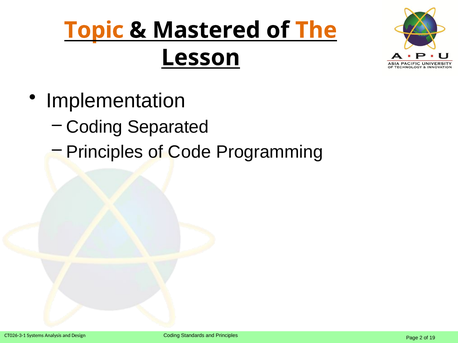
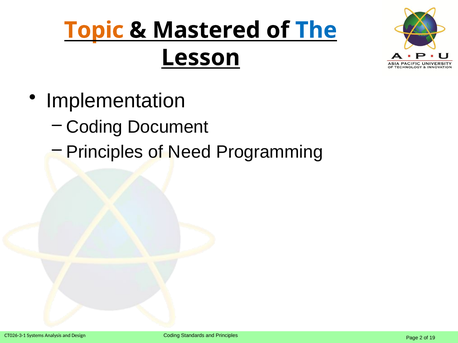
The colour: orange -> blue
Separated: Separated -> Document
Code: Code -> Need
